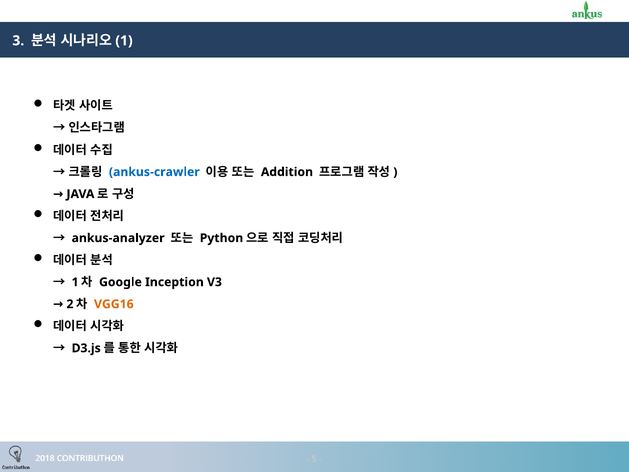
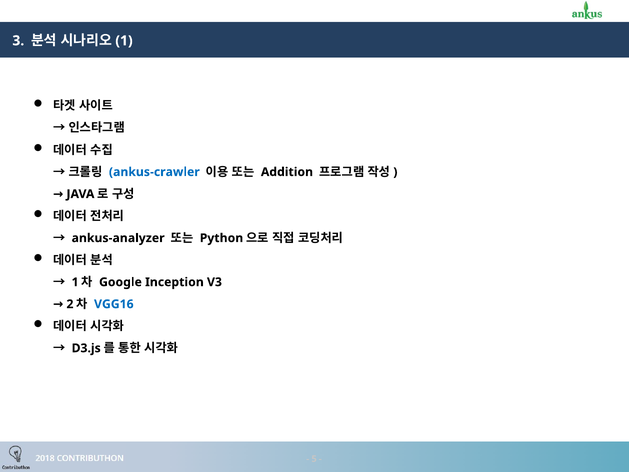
VGG16 colour: orange -> blue
